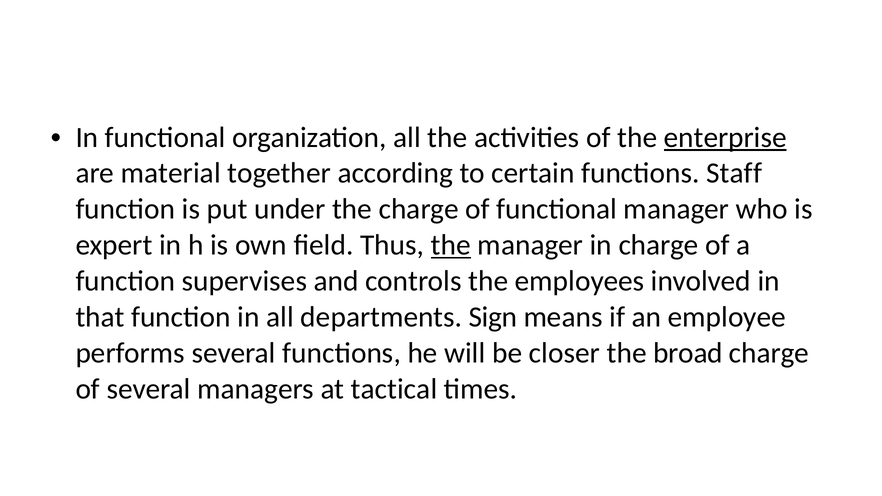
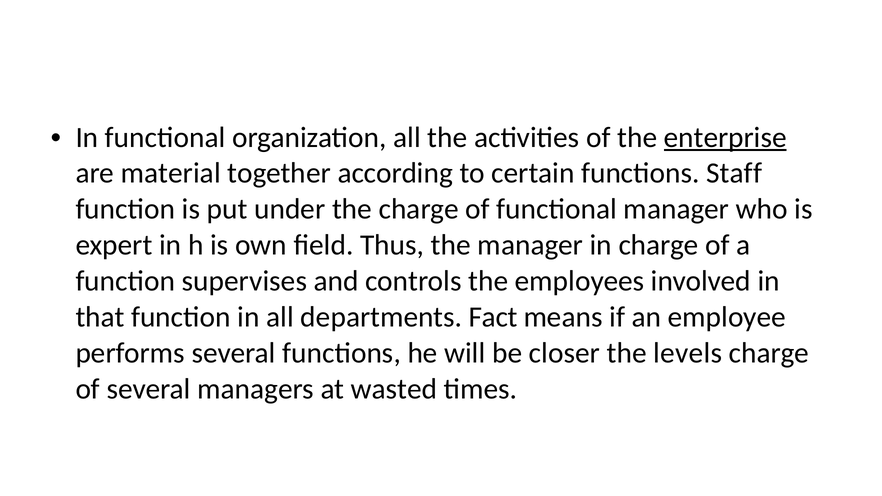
the at (451, 245) underline: present -> none
Sign: Sign -> Fact
broad: broad -> levels
tactical: tactical -> wasted
